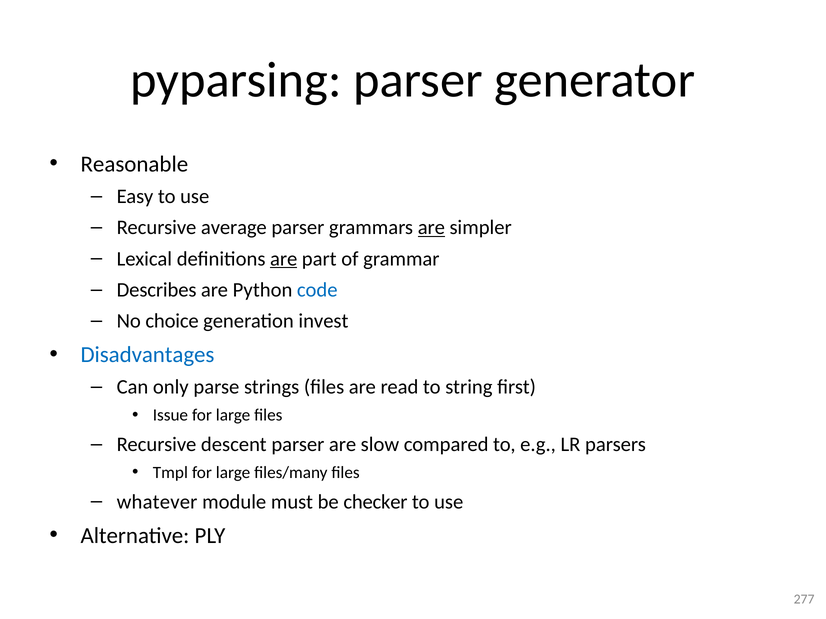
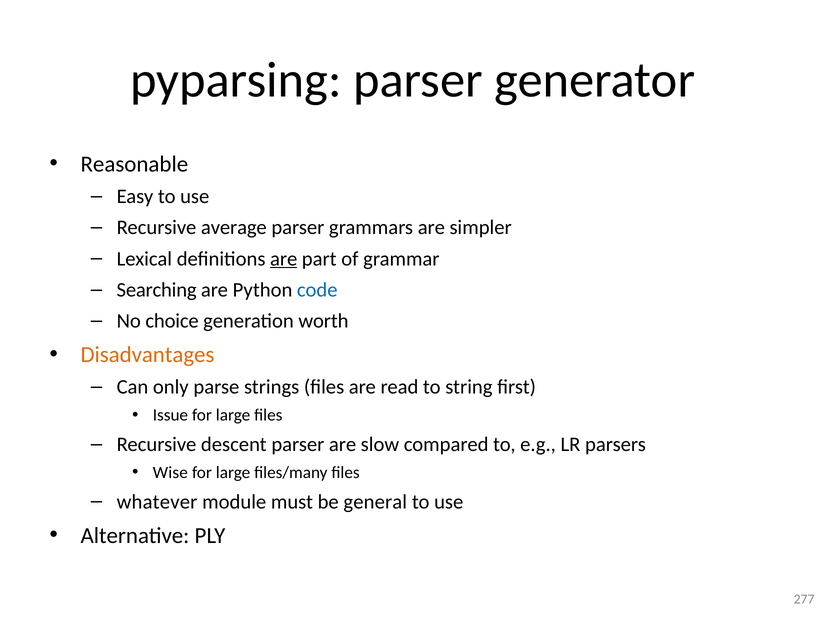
are at (431, 228) underline: present -> none
Describes: Describes -> Searching
invest: invest -> worth
Disadvantages colour: blue -> orange
Tmpl: Tmpl -> Wise
checker: checker -> general
